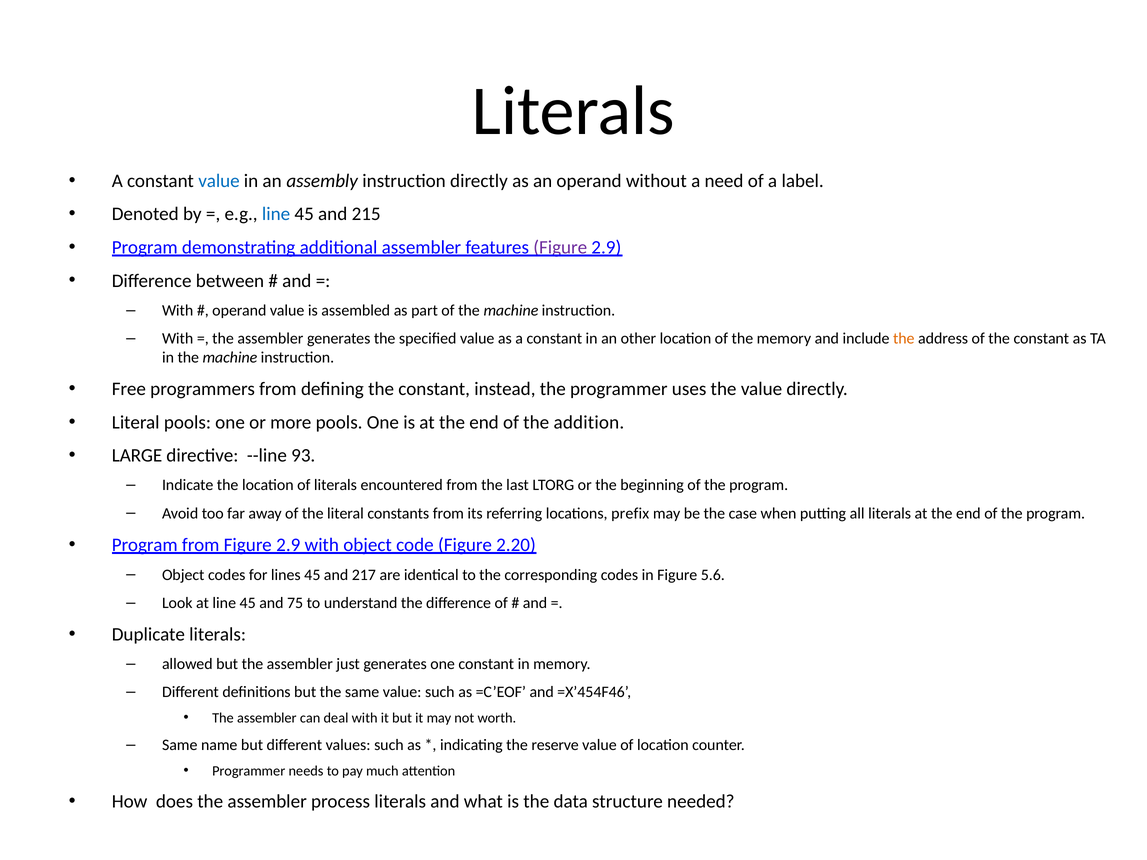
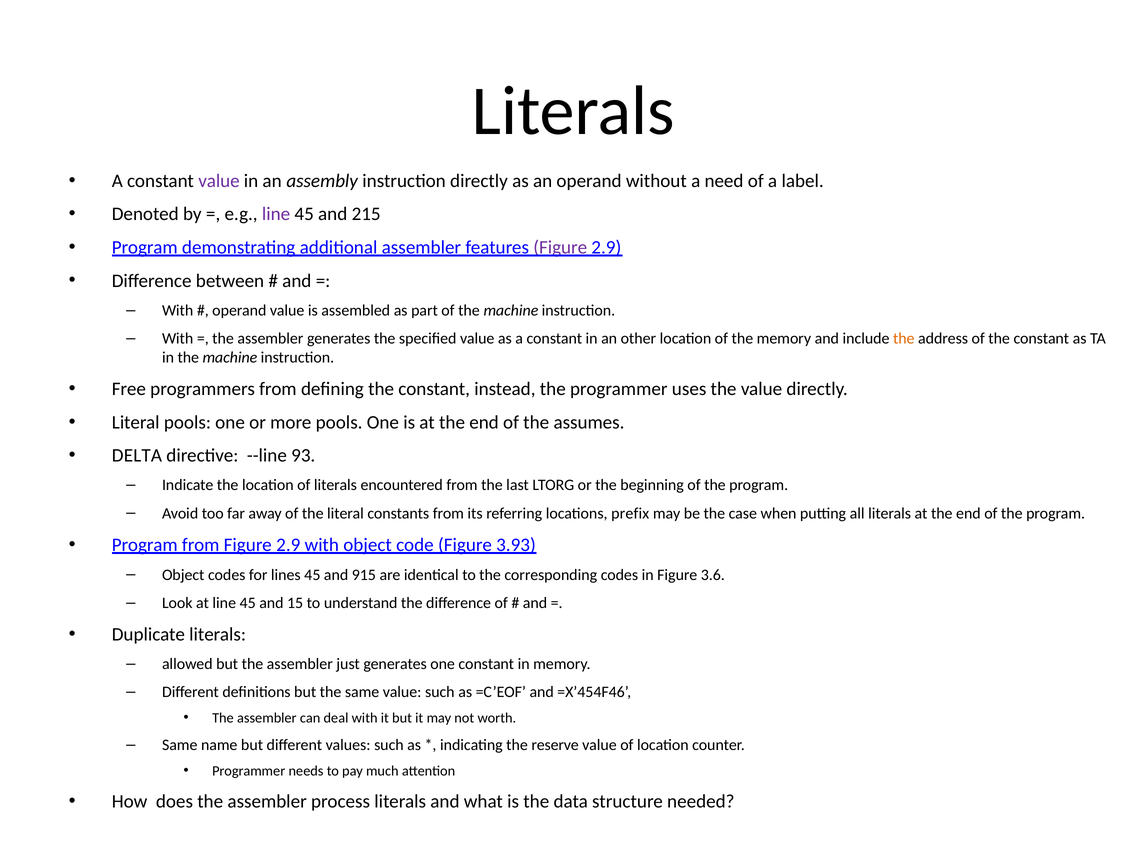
value at (219, 181) colour: blue -> purple
line at (276, 214) colour: blue -> purple
addition: addition -> assumes
LARGE: LARGE -> DELTA
2.20: 2.20 -> 3.93
217: 217 -> 915
5.6: 5.6 -> 3.6
75: 75 -> 15
